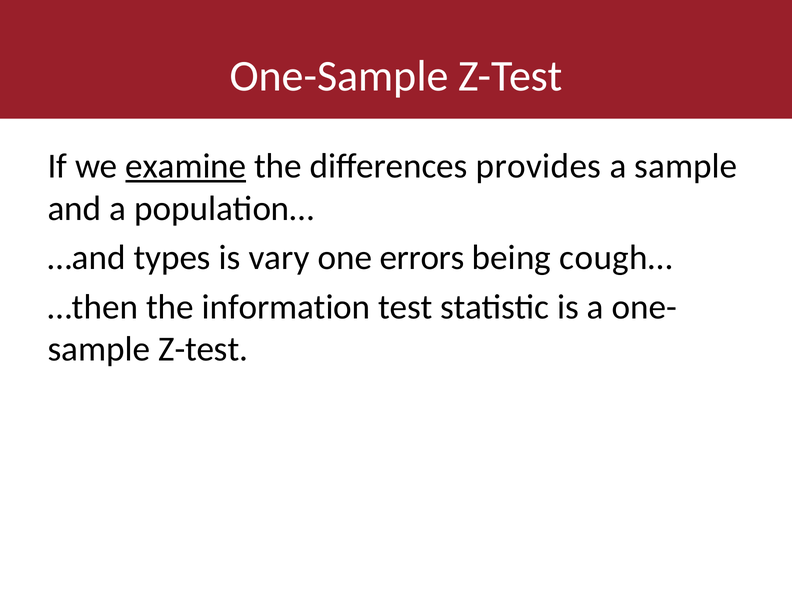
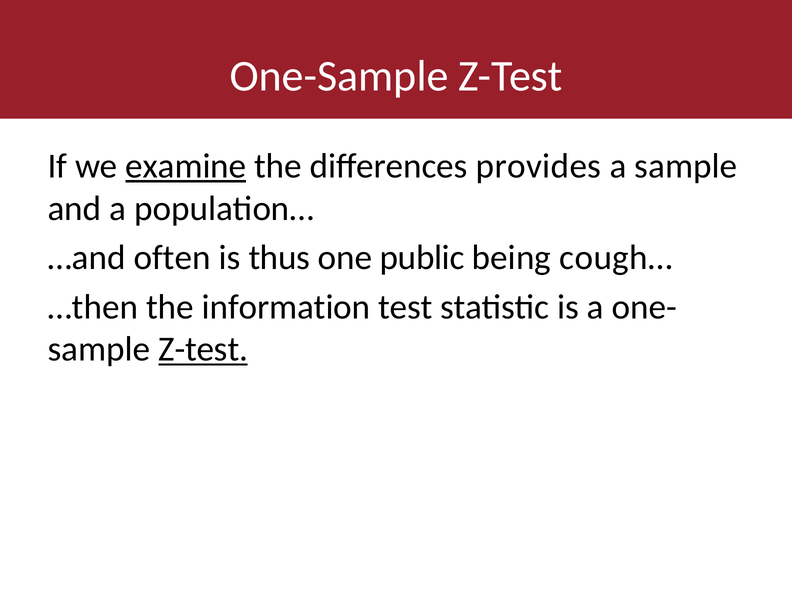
types: types -> often
vary: vary -> thus
errors: errors -> public
Z-test at (203, 349) underline: none -> present
